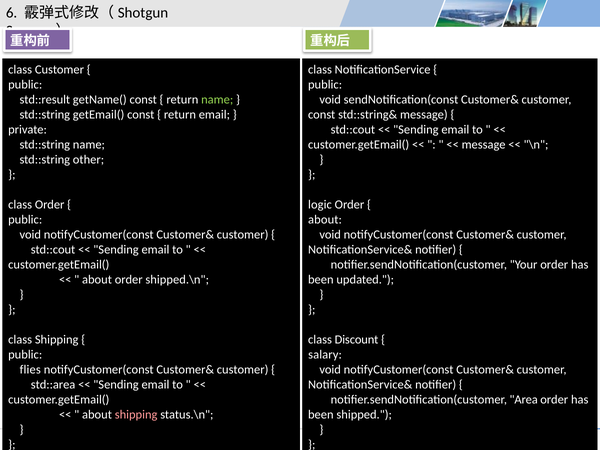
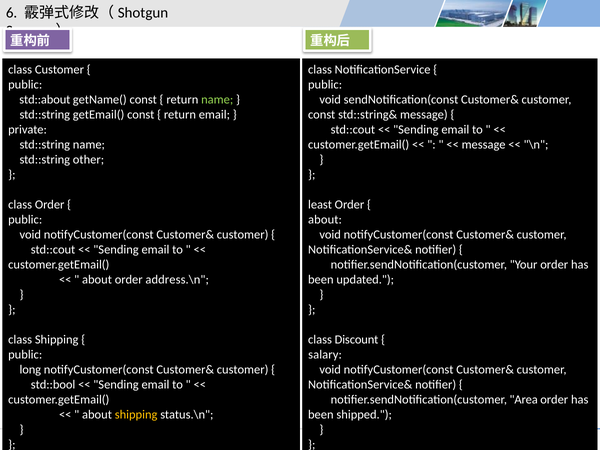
std::result: std::result -> std::about
logic: logic -> least
shipped.\n: shipped.\n -> address.\n
flies: flies -> long
std::area: std::area -> std::bool
shipping at (136, 415) colour: pink -> yellow
